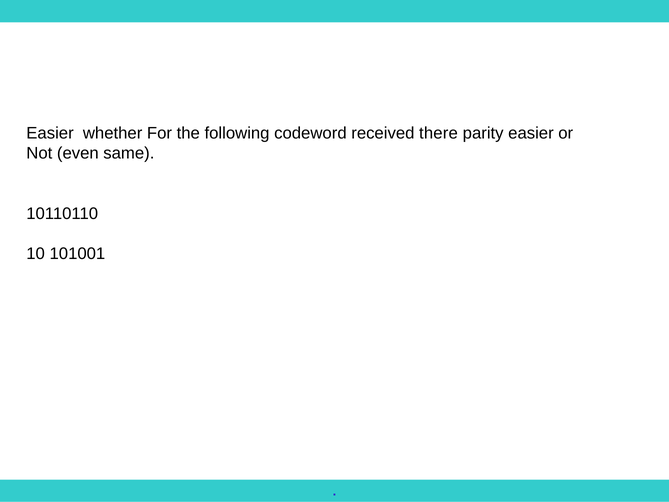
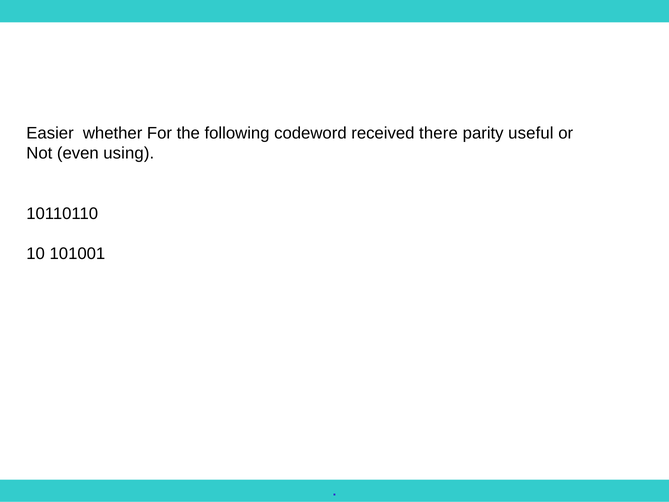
parity easier: easier -> useful
same: same -> using
